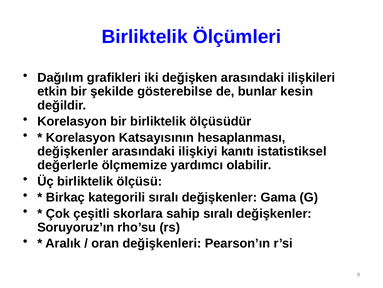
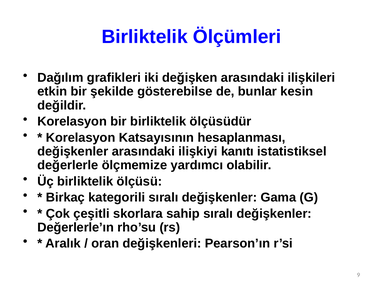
Soruyoruz’ın: Soruyoruz’ın -> Değerlerle’ın
